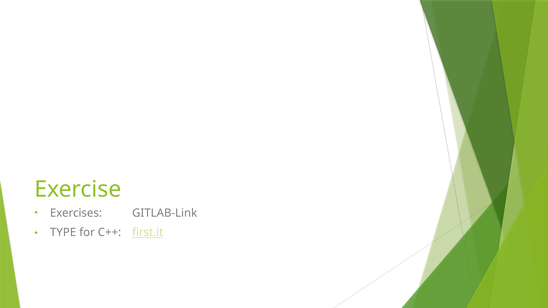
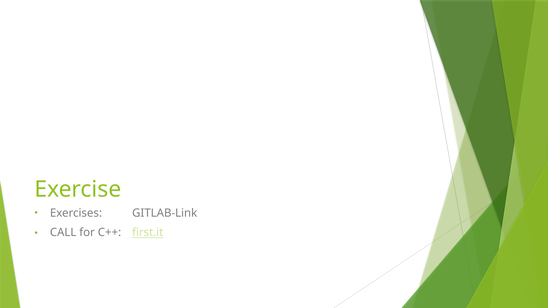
TYPE: TYPE -> CALL
